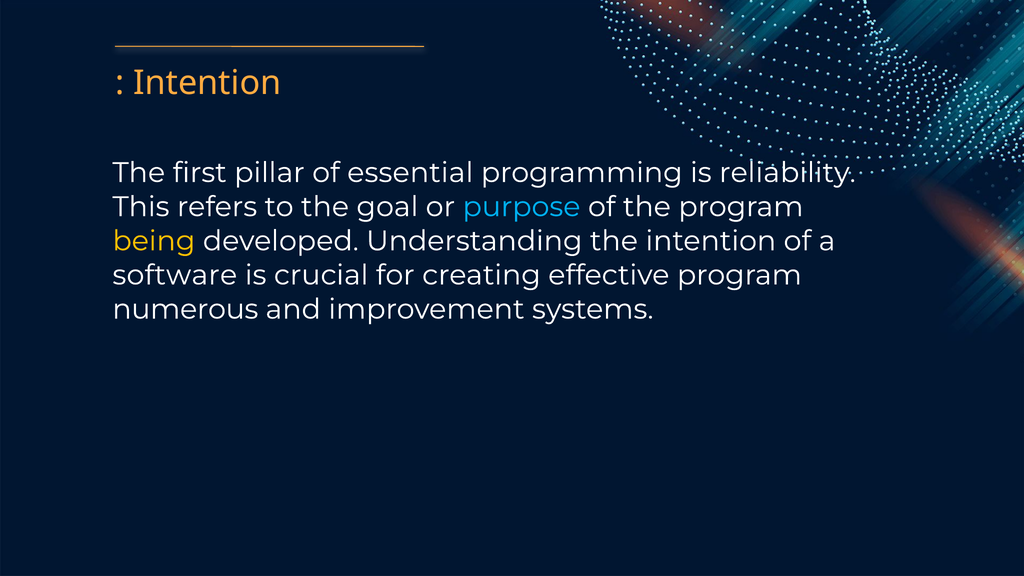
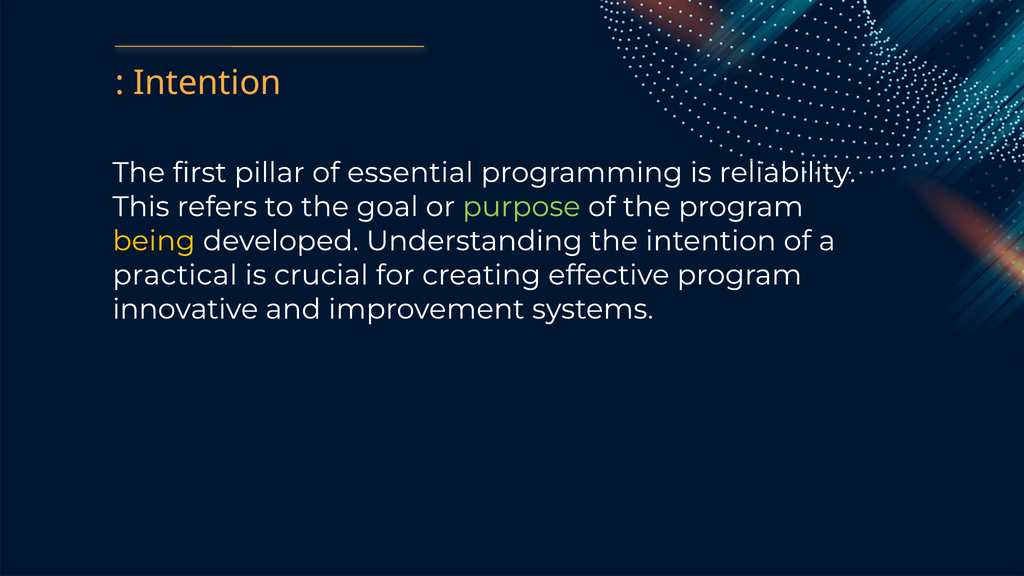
purpose colour: light blue -> light green
software: software -> practical
numerous: numerous -> innovative
